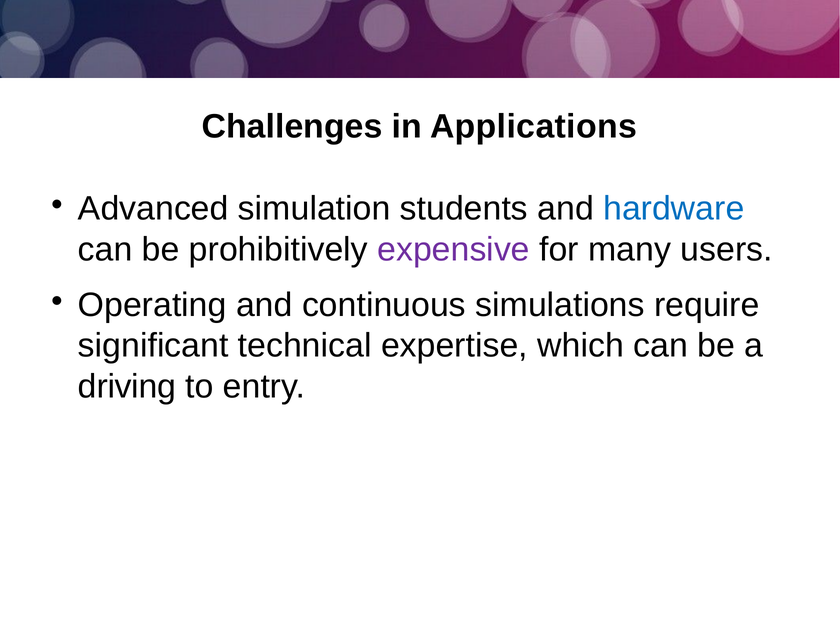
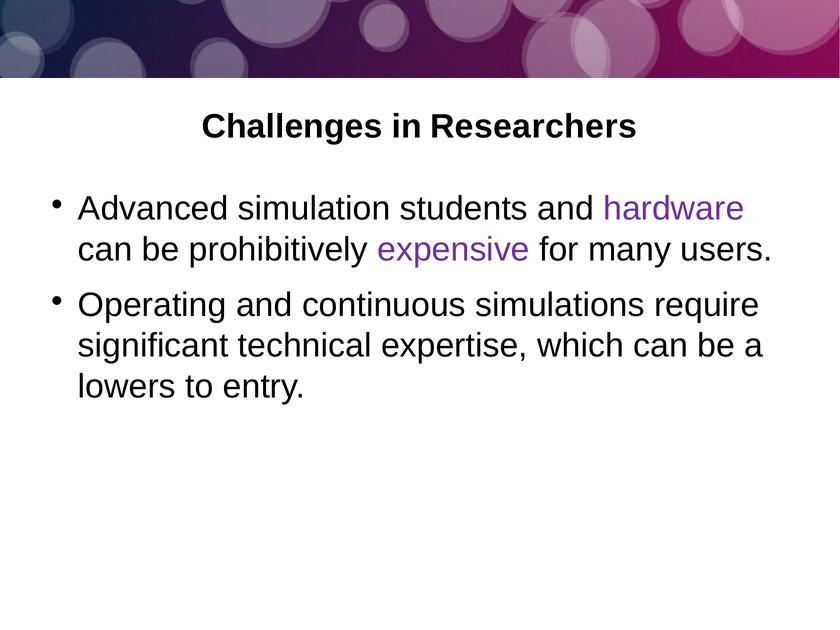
Applications: Applications -> Researchers
hardware colour: blue -> purple
driving: driving -> lowers
